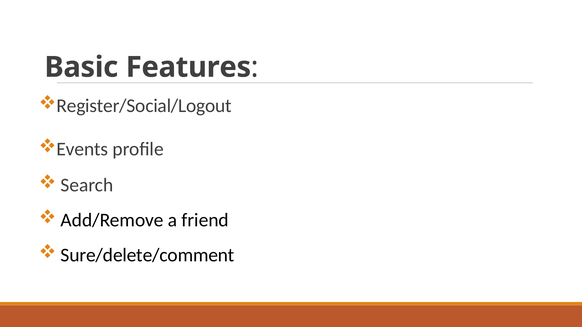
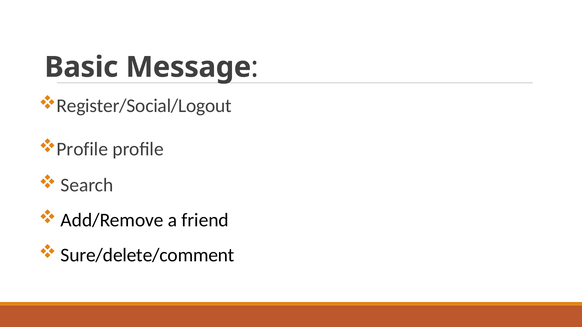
Features: Features -> Message
Events at (82, 149): Events -> Profile
